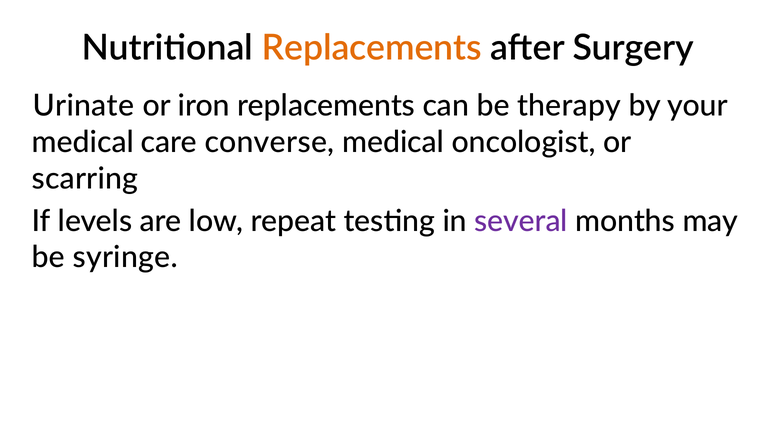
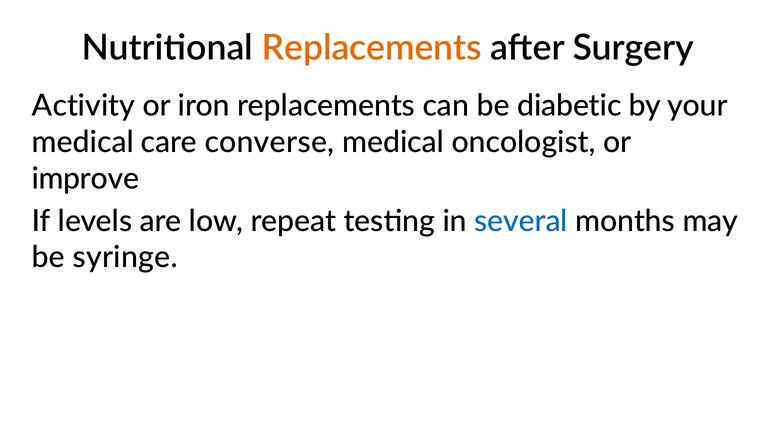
Urinate: Urinate -> Activity
therapy: therapy -> diabetic
scarring: scarring -> improve
several colour: purple -> blue
